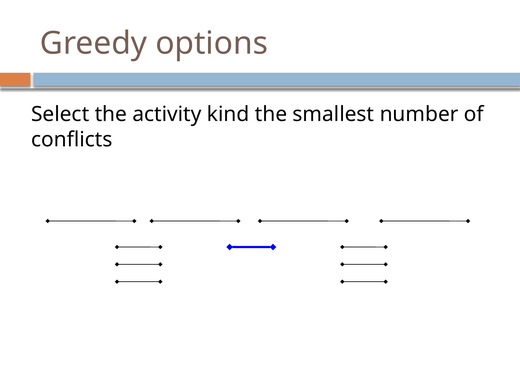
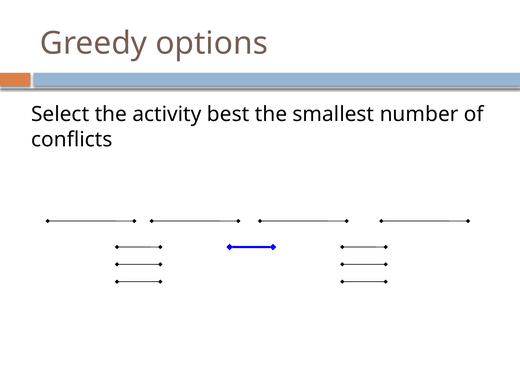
kind: kind -> best
